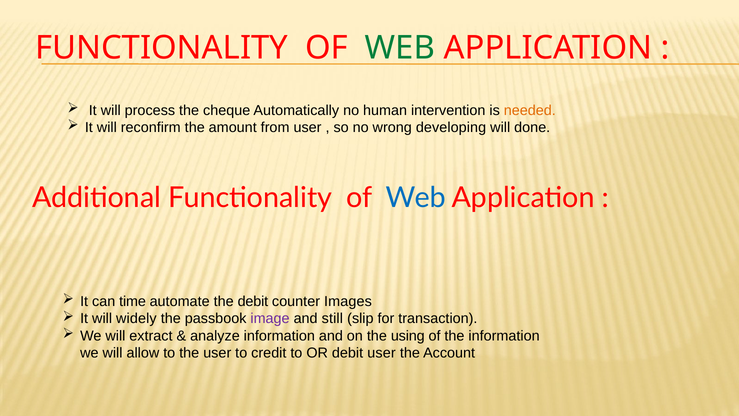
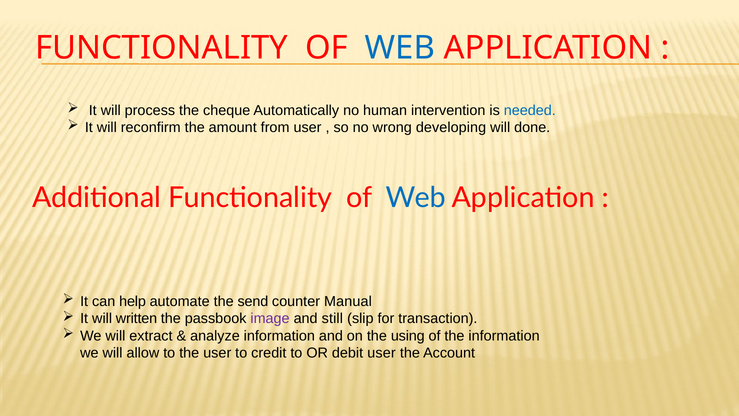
WEB at (400, 48) colour: green -> blue
needed colour: orange -> blue
time: time -> help
the debit: debit -> send
Images: Images -> Manual
widely: widely -> written
